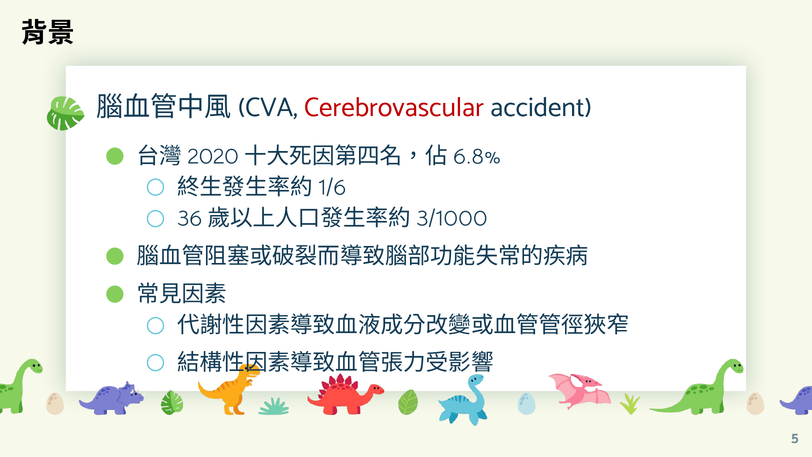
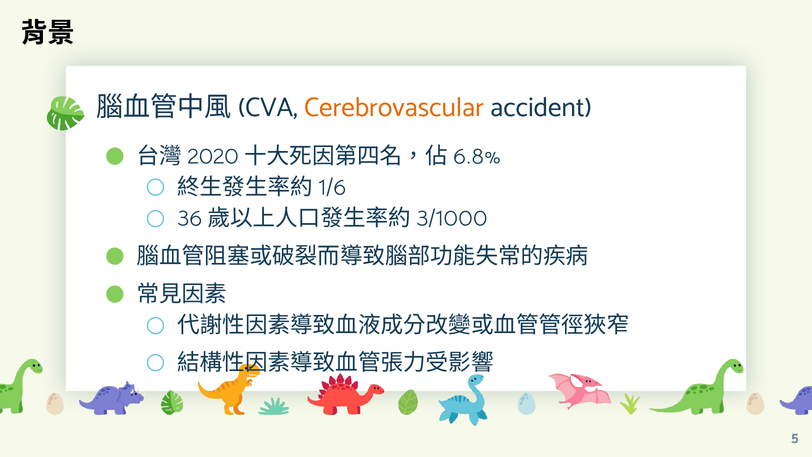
Cerebrovascular colour: red -> orange
